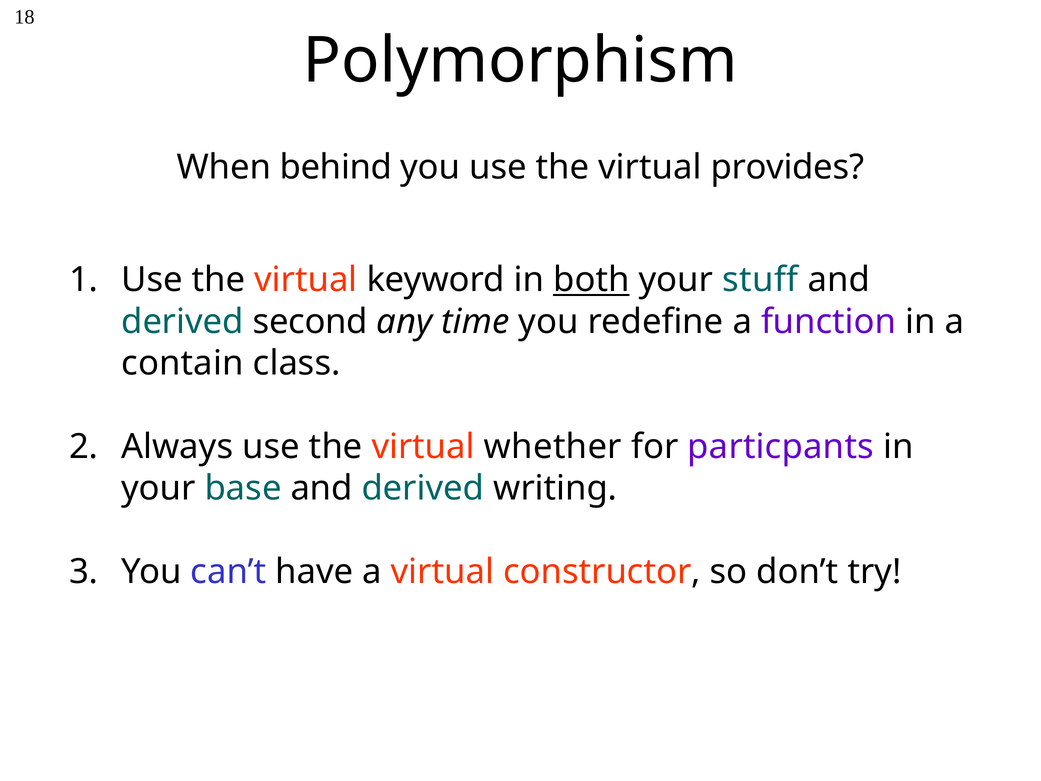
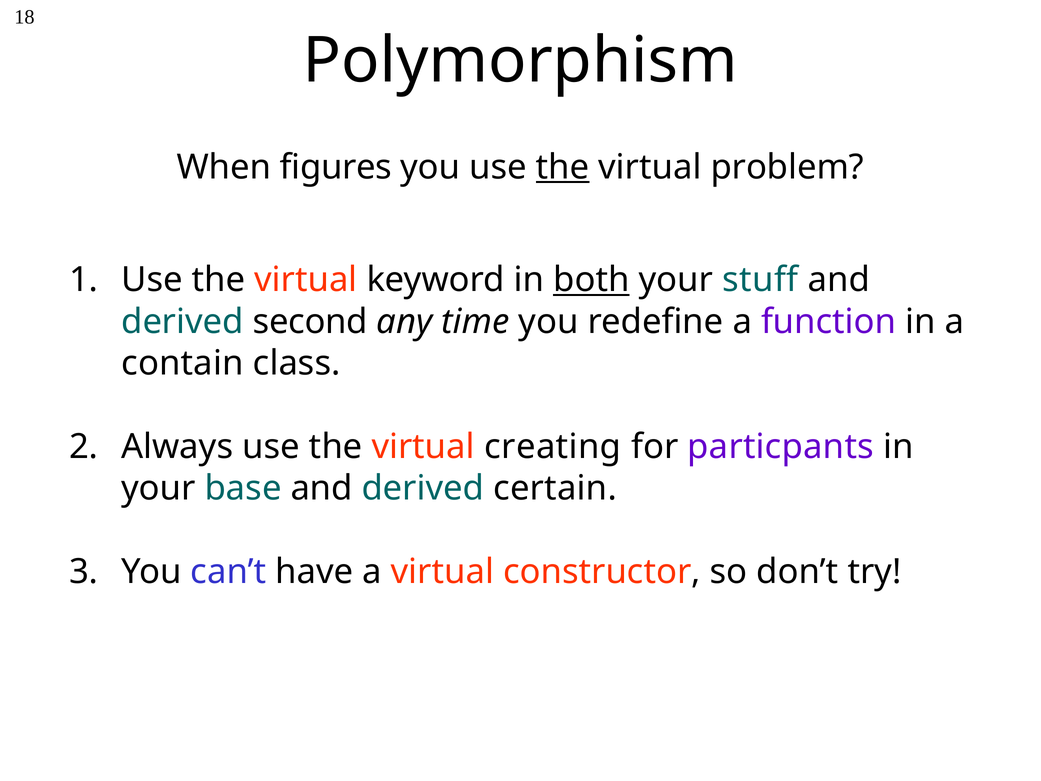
behind: behind -> figures
the at (563, 167) underline: none -> present
provides: provides -> problem
whether: whether -> creating
writing: writing -> certain
